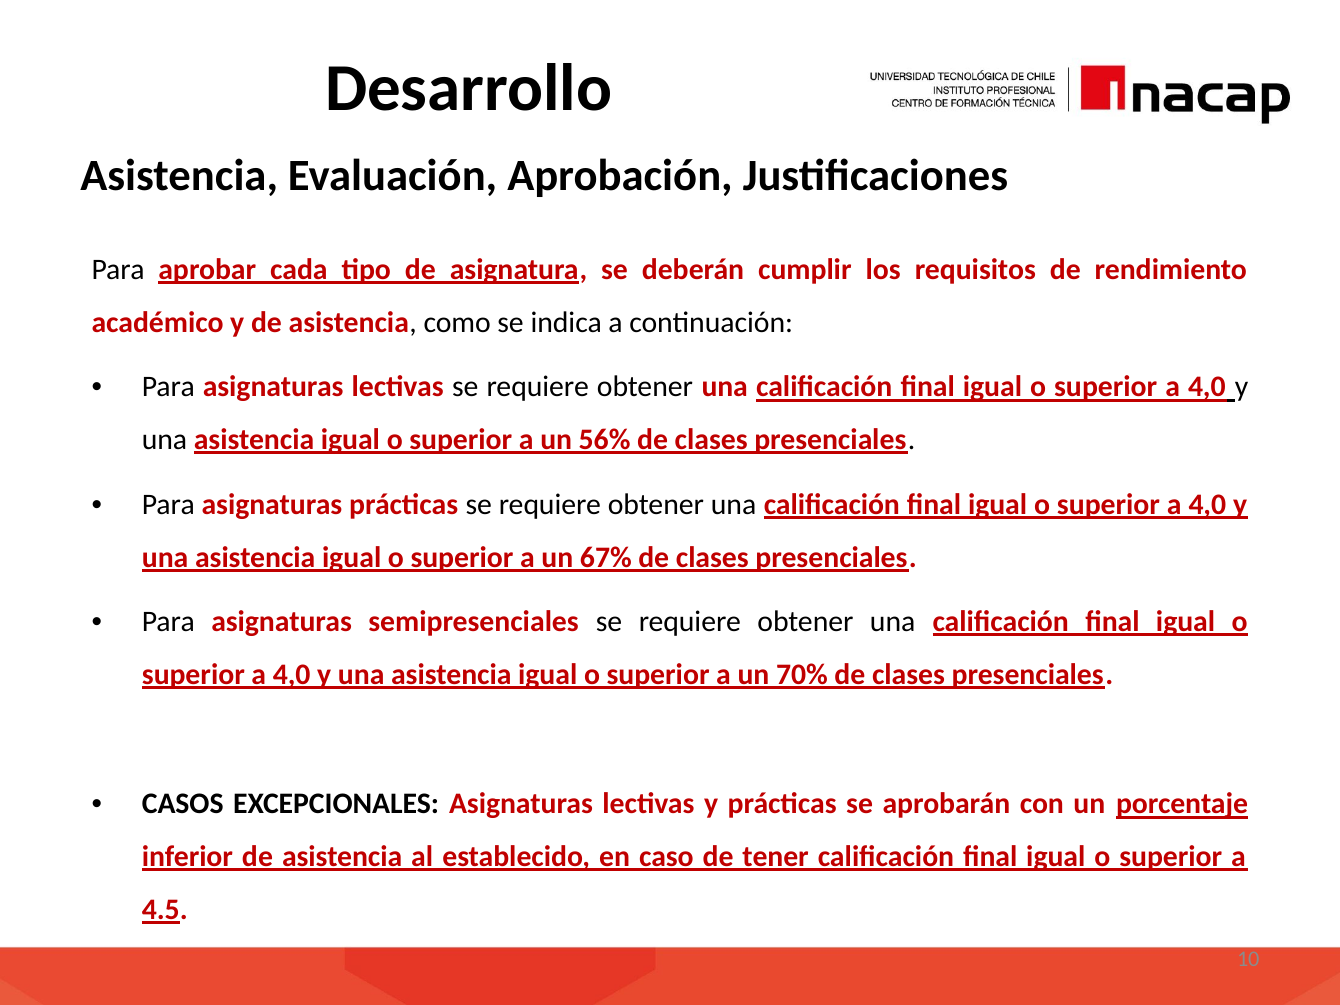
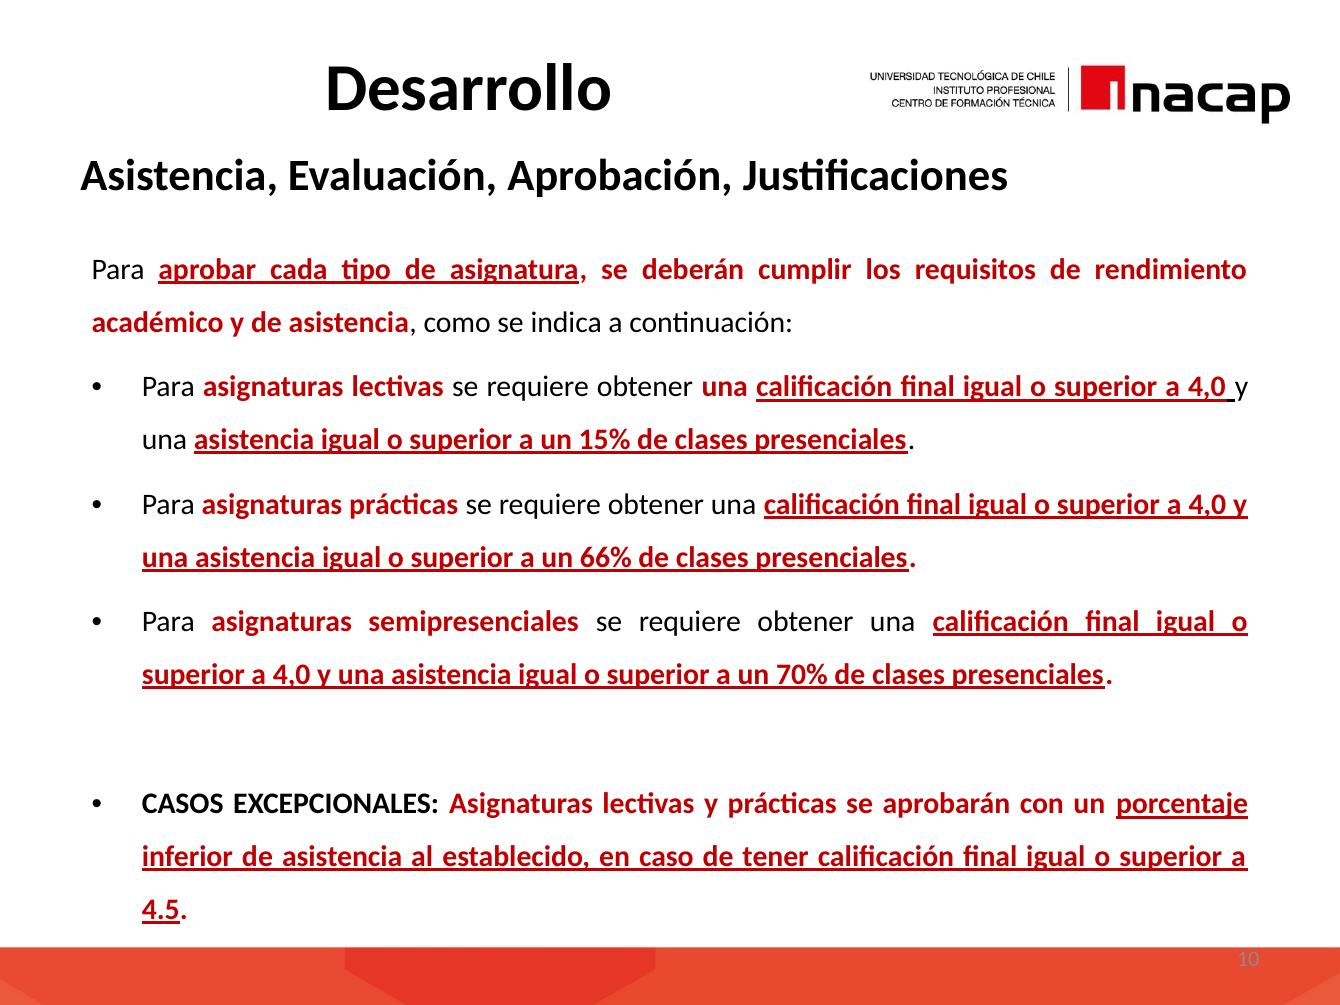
56%: 56% -> 15%
67%: 67% -> 66%
